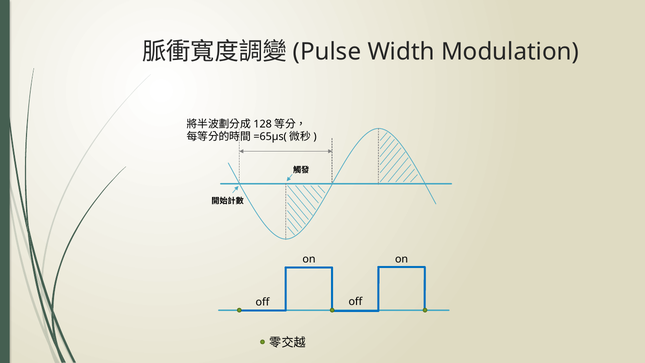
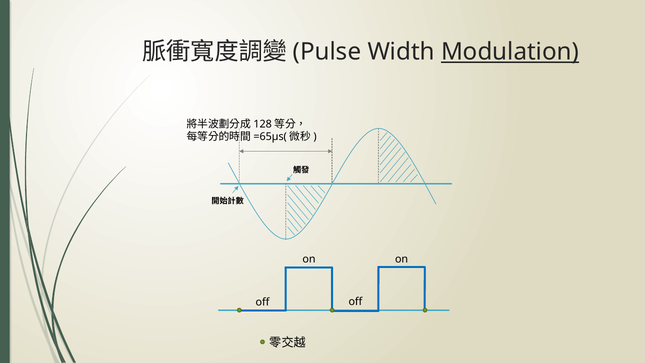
Modulation underline: none -> present
